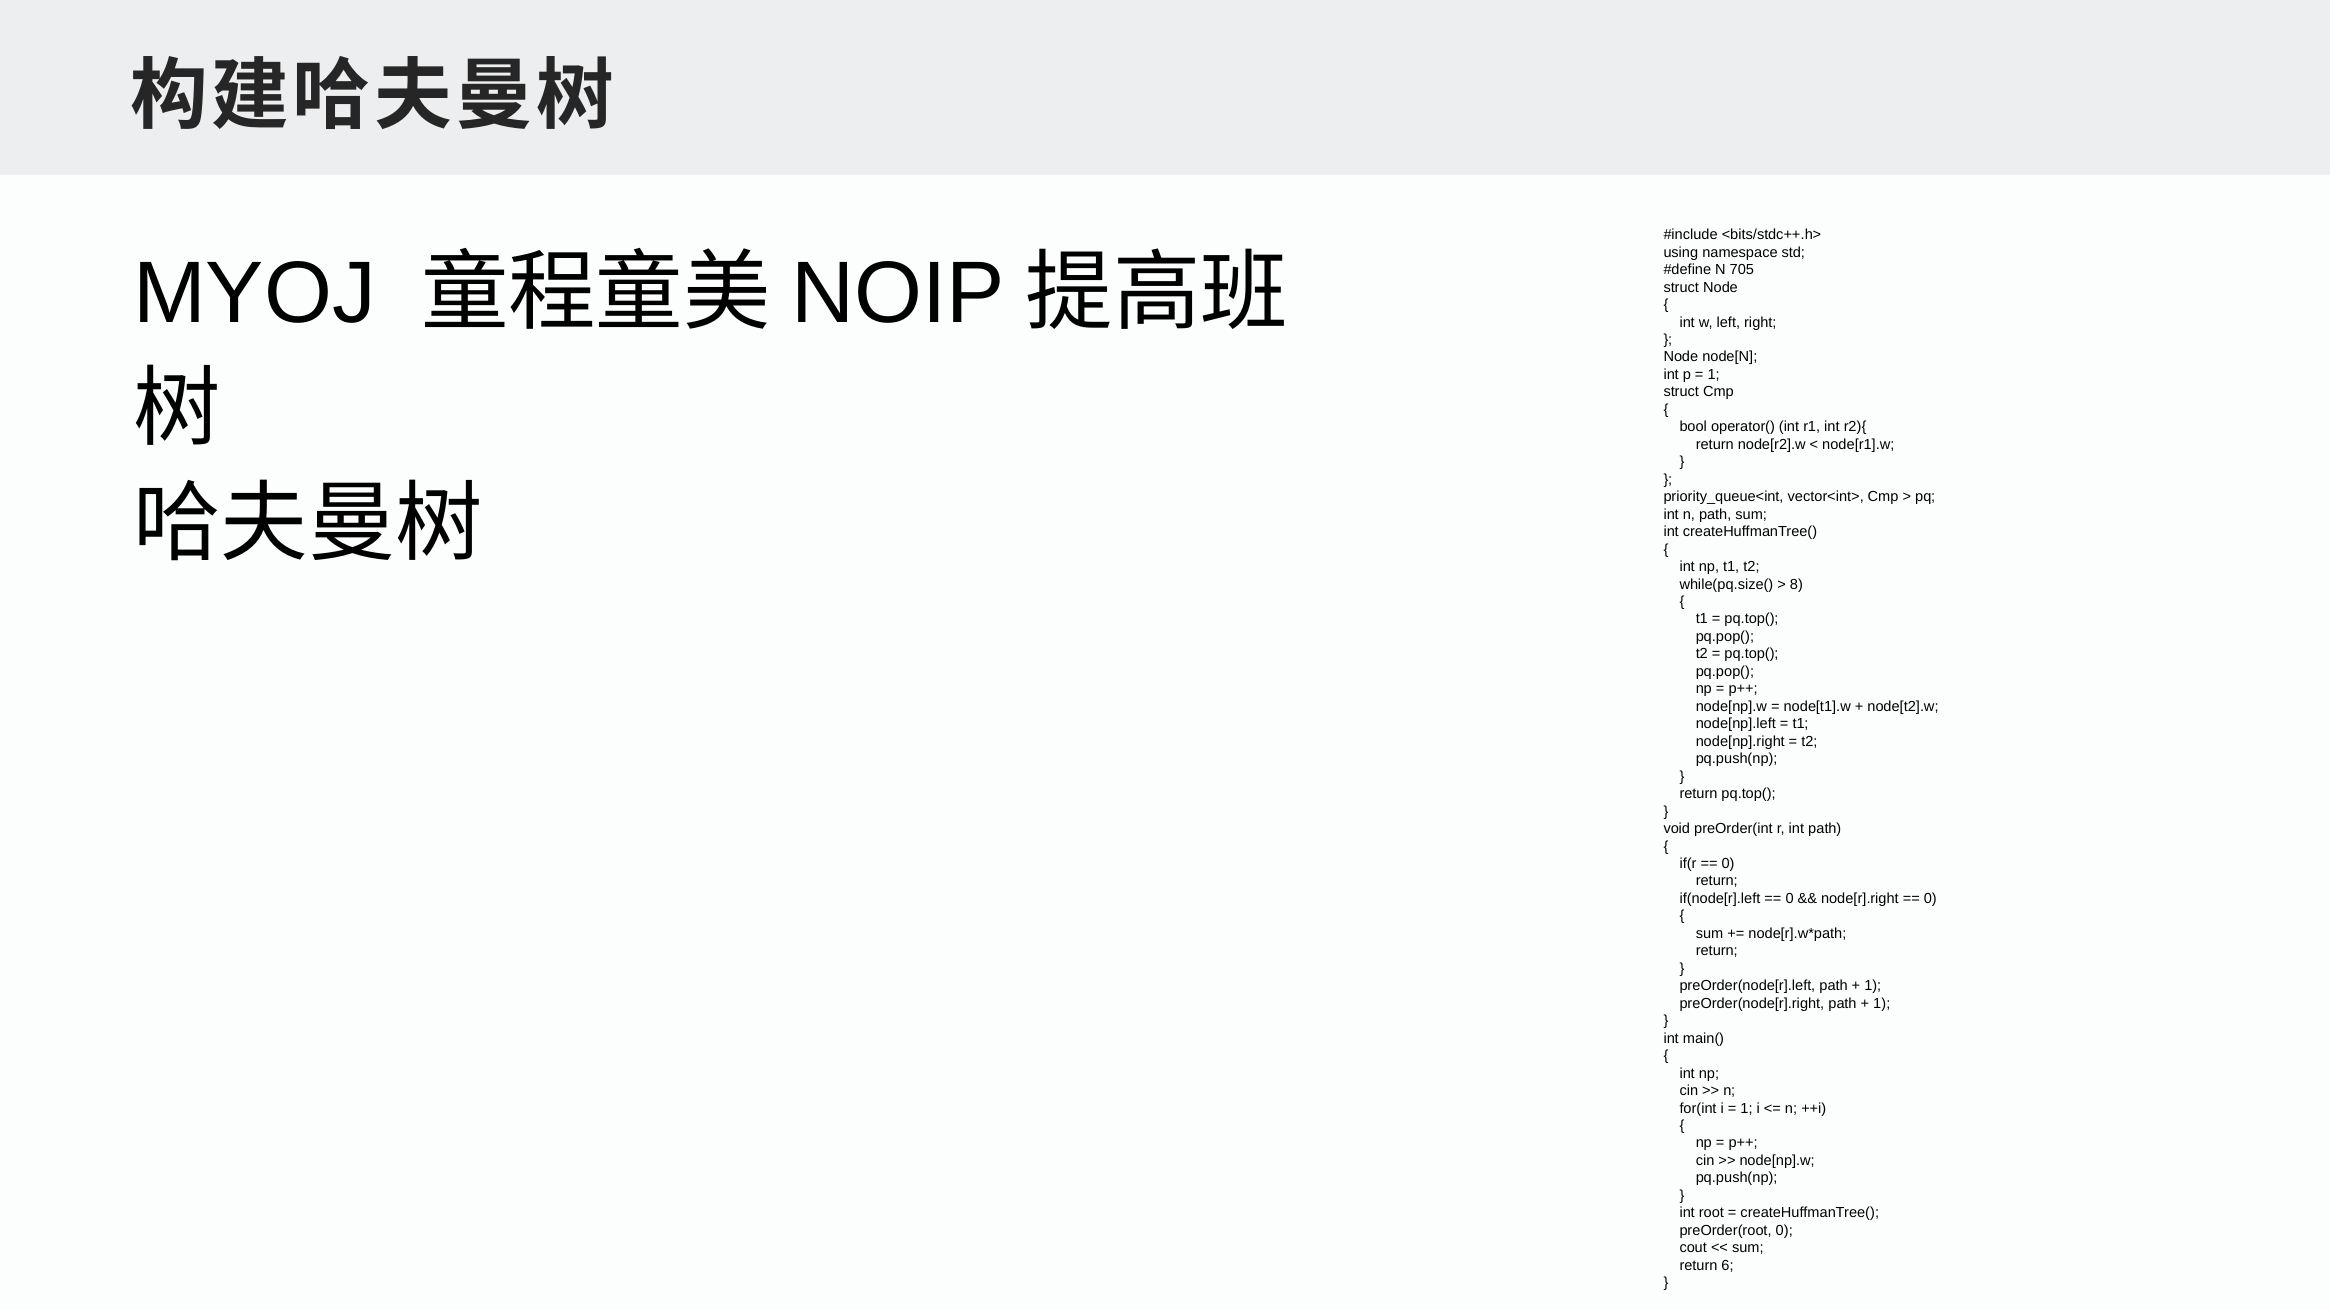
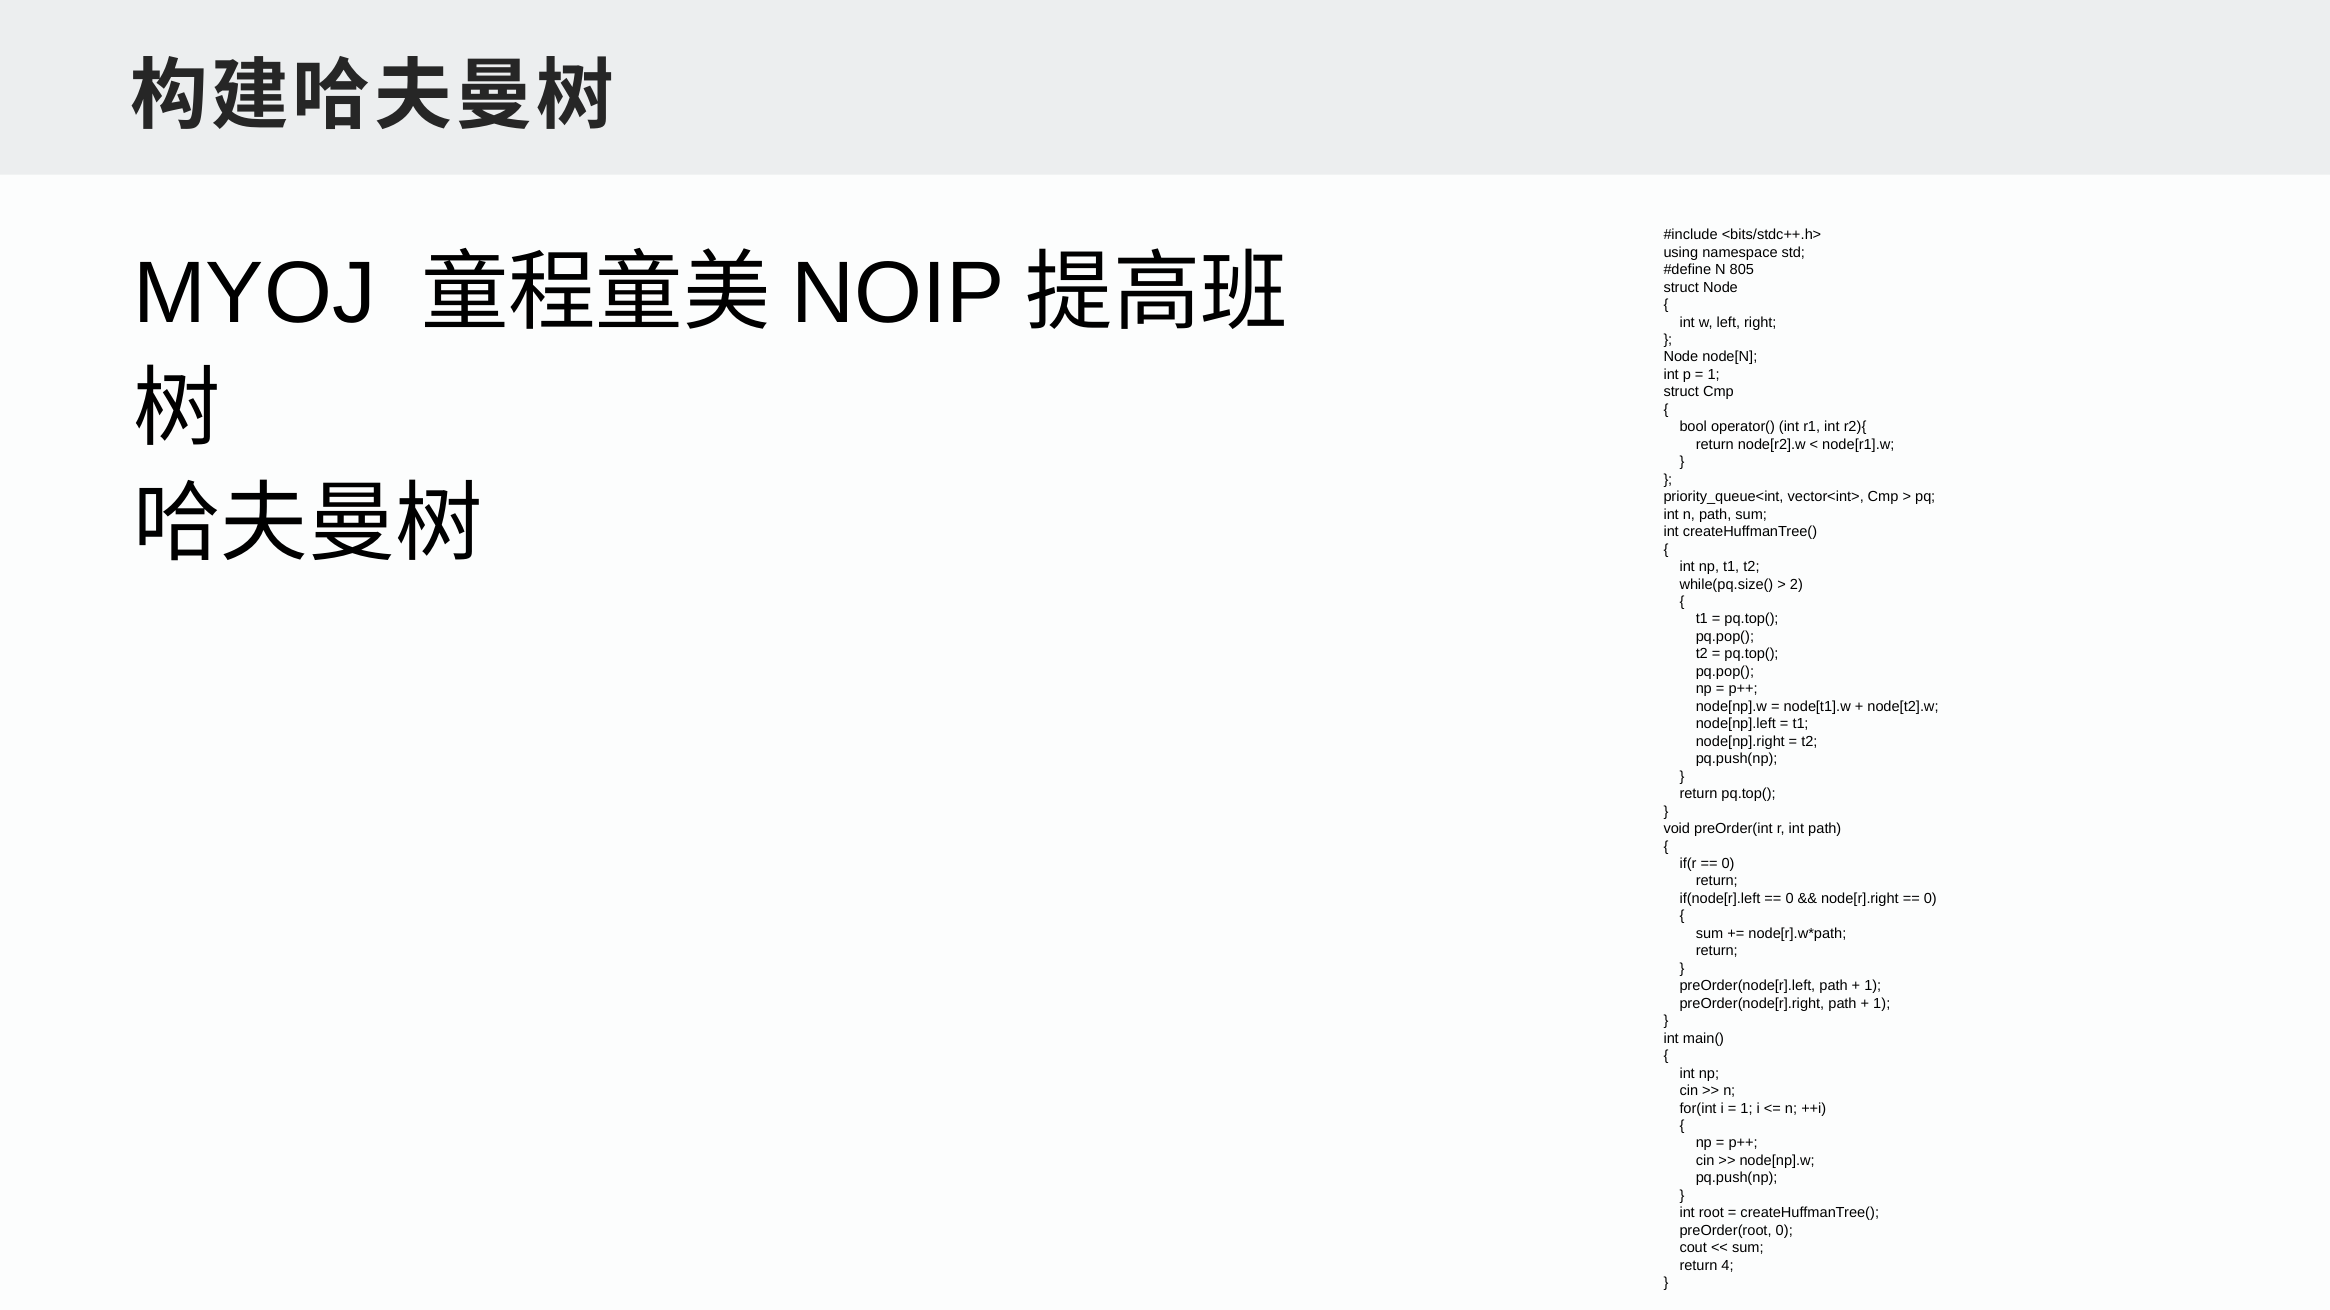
705: 705 -> 805
8: 8 -> 2
6: 6 -> 4
